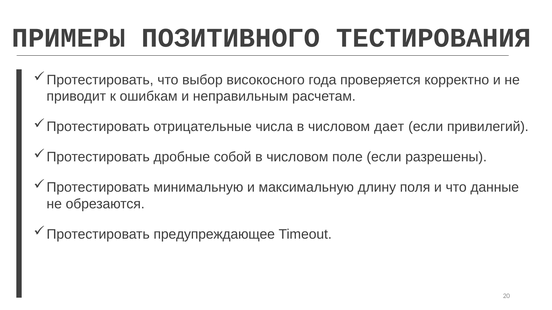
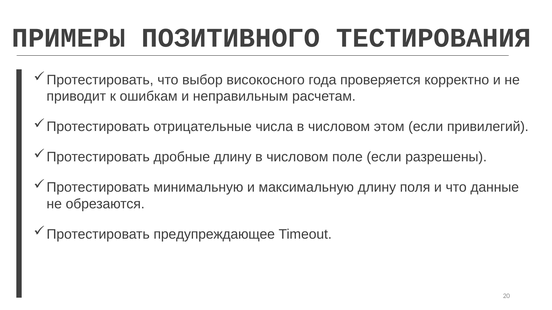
дает: дает -> этом
дробные собой: собой -> длину
